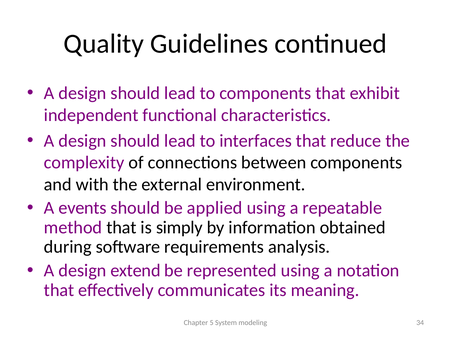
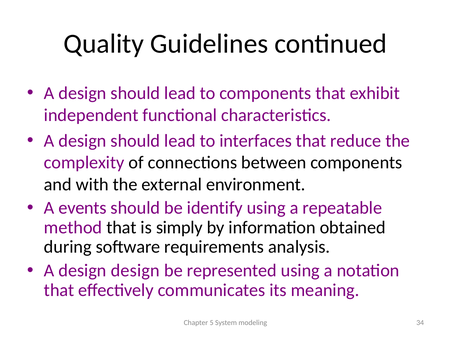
applied: applied -> identify
design extend: extend -> design
